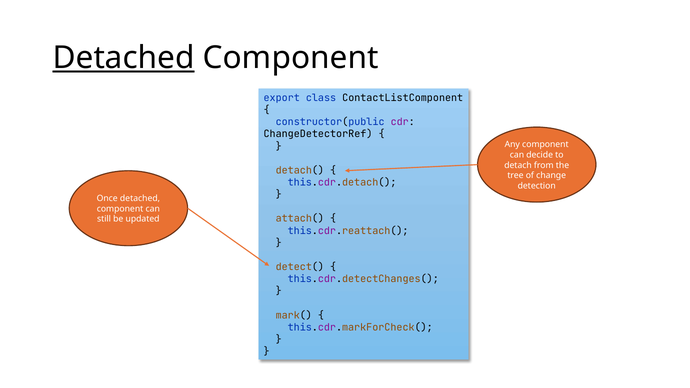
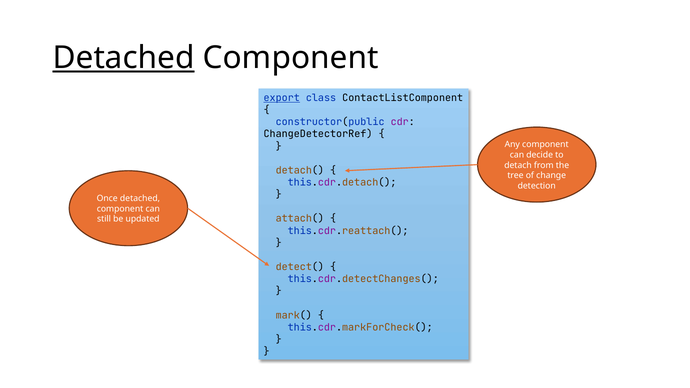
export underline: none -> present
